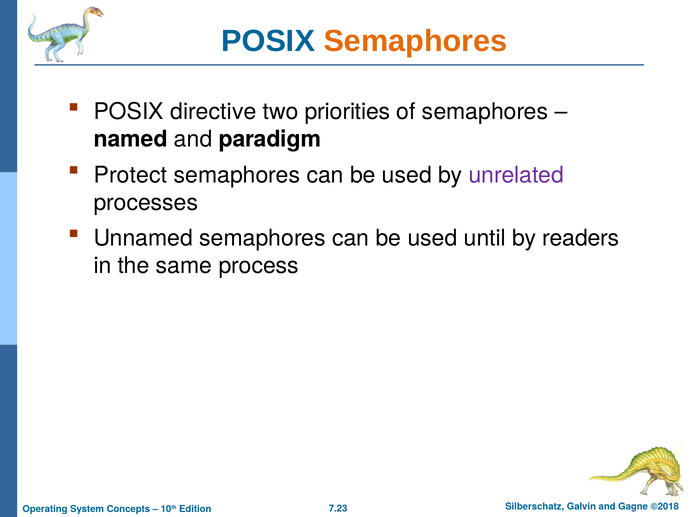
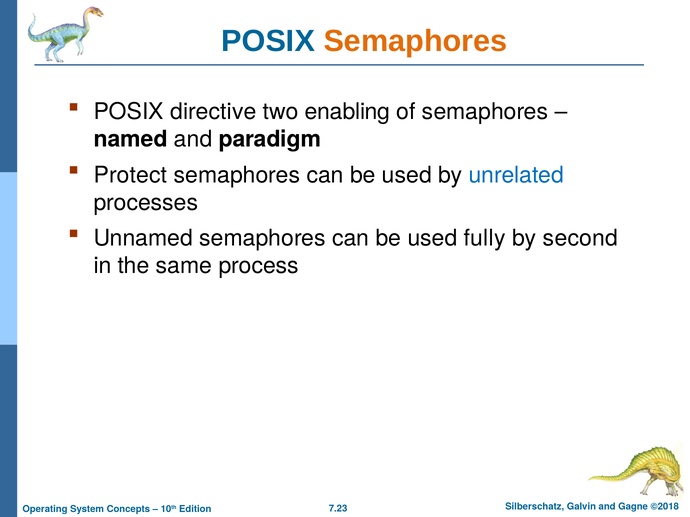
priorities: priorities -> enabling
unrelated colour: purple -> blue
until: until -> fully
readers: readers -> second
